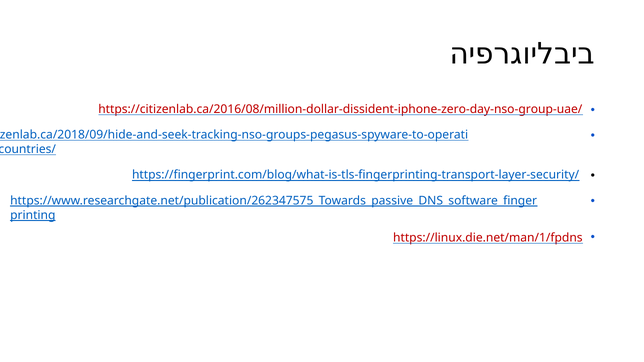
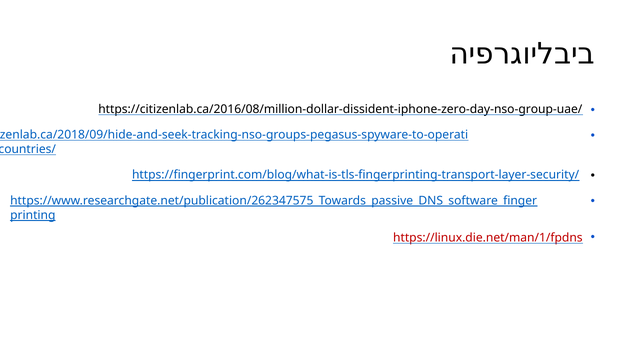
https://citizenlab.ca/2016/08/million-dollar-dissident-iphone-zero-day-nso-group-uae/ colour: red -> black
